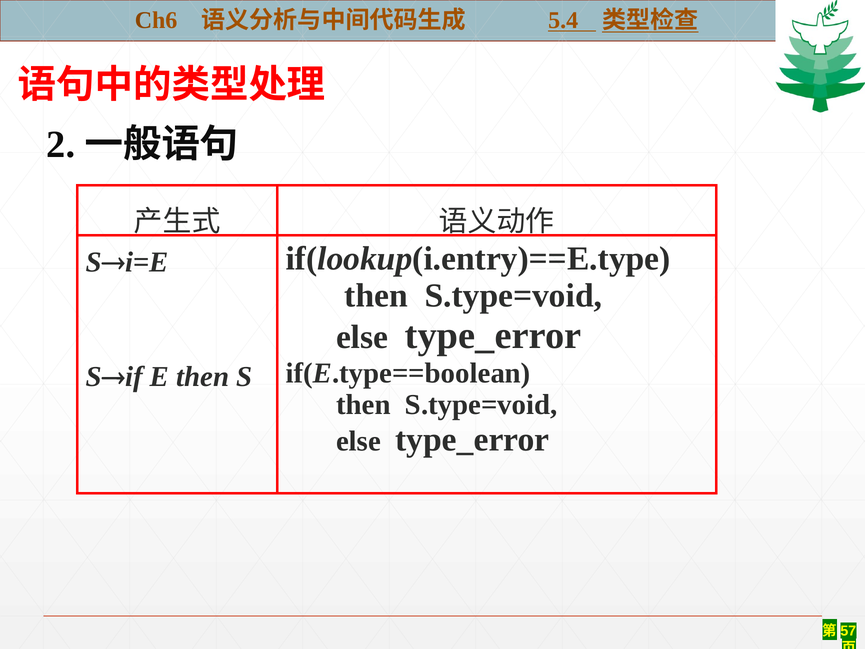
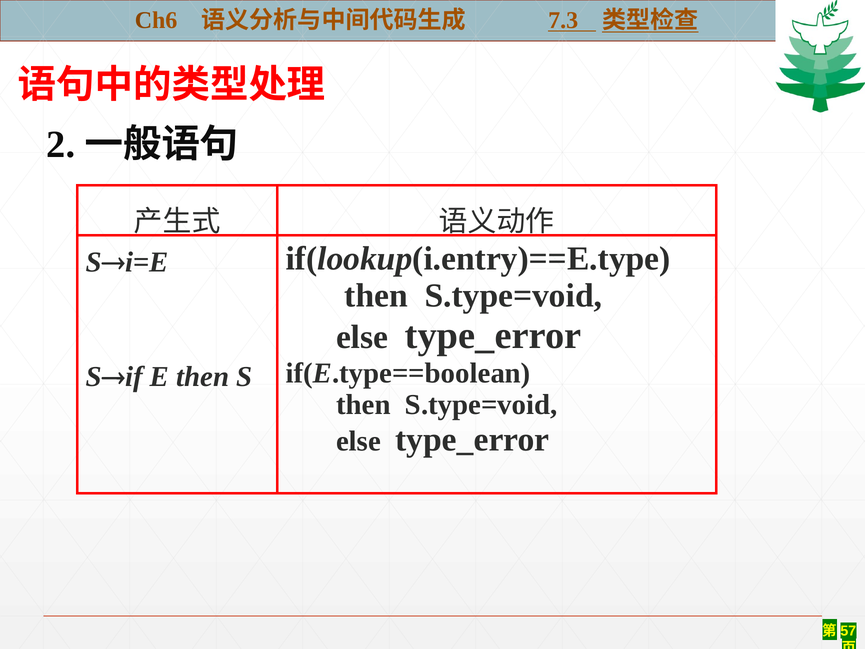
5.4: 5.4 -> 7.3
